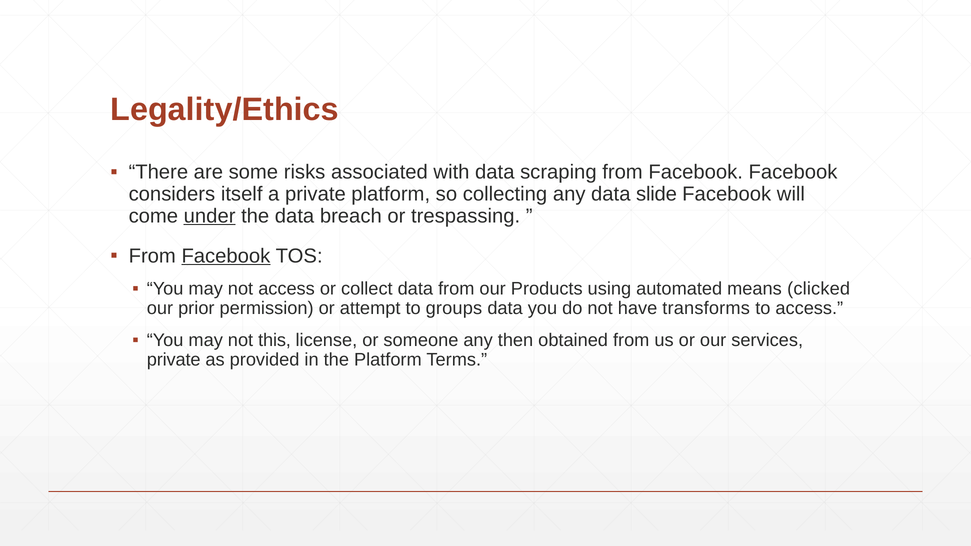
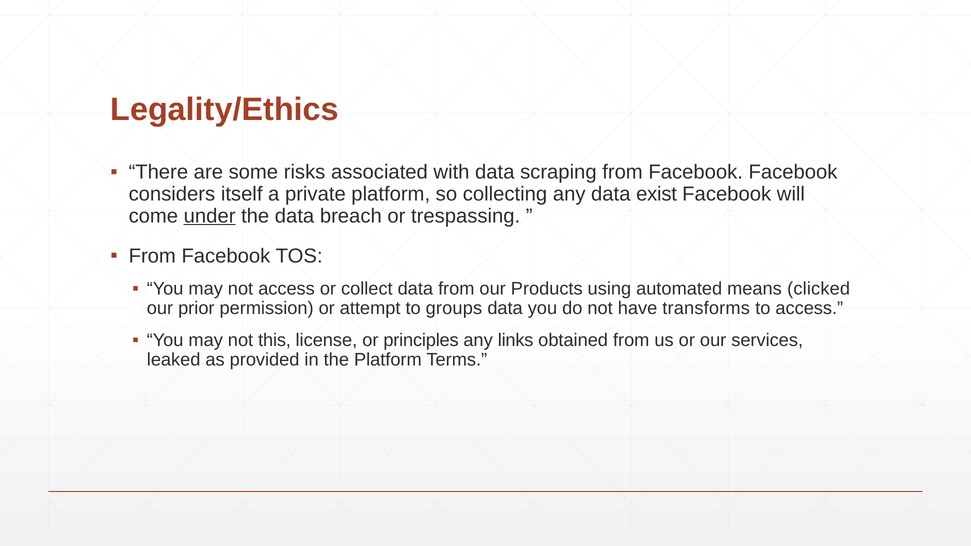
slide: slide -> exist
Facebook at (226, 256) underline: present -> none
someone: someone -> principles
then: then -> links
private at (174, 360): private -> leaked
